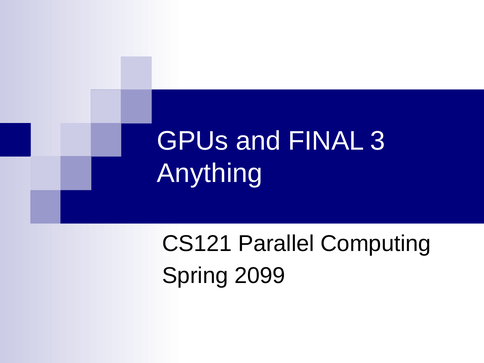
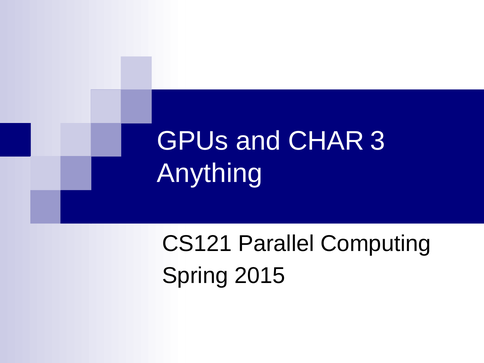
FINAL: FINAL -> CHAR
2099: 2099 -> 2015
